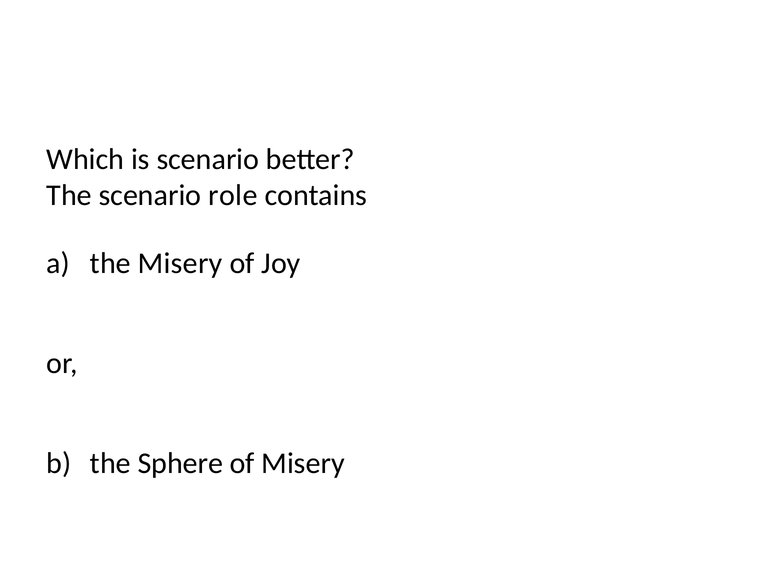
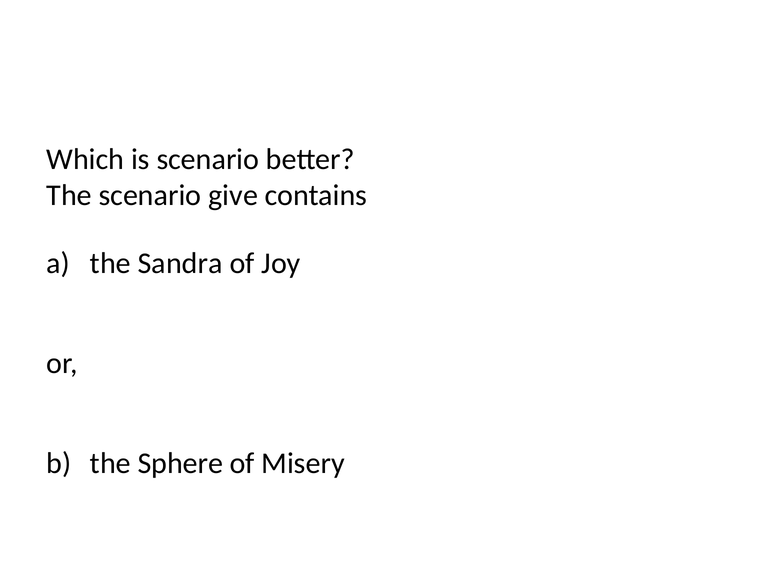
role: role -> give
the Misery: Misery -> Sandra
